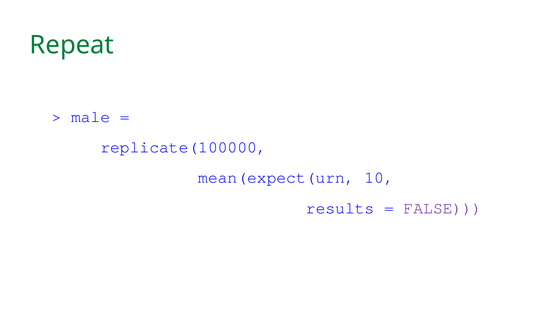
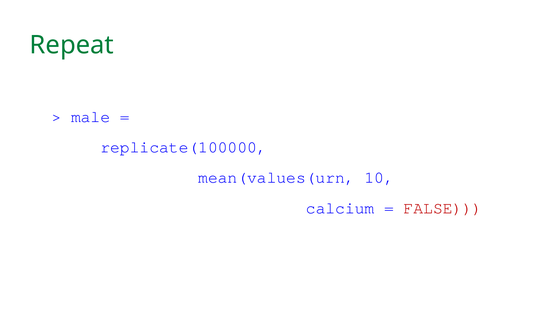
mean(expect(urn: mean(expect(urn -> mean(values(urn
results: results -> calcium
FALSE colour: purple -> red
